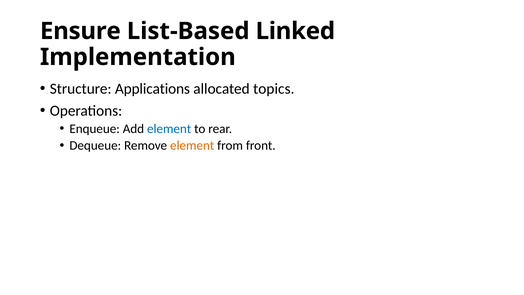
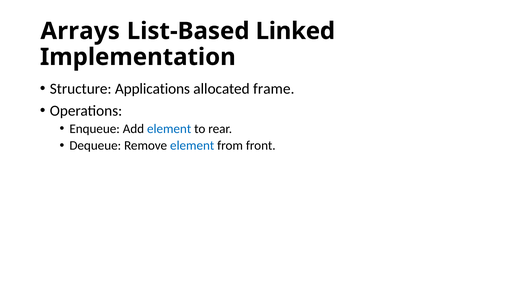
Ensure: Ensure -> Arrays
topics: topics -> frame
element at (192, 145) colour: orange -> blue
